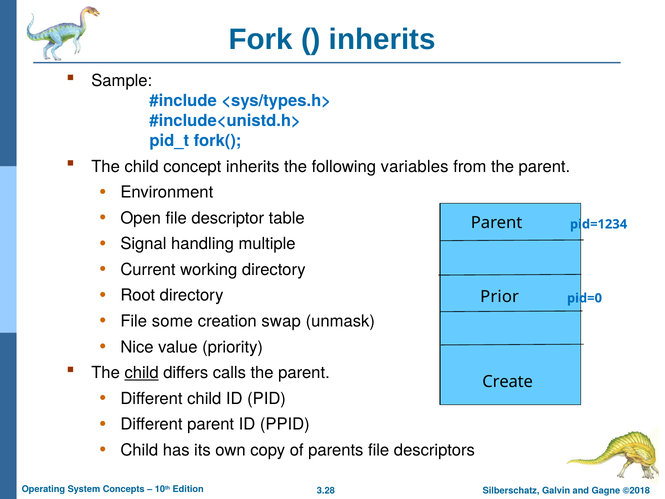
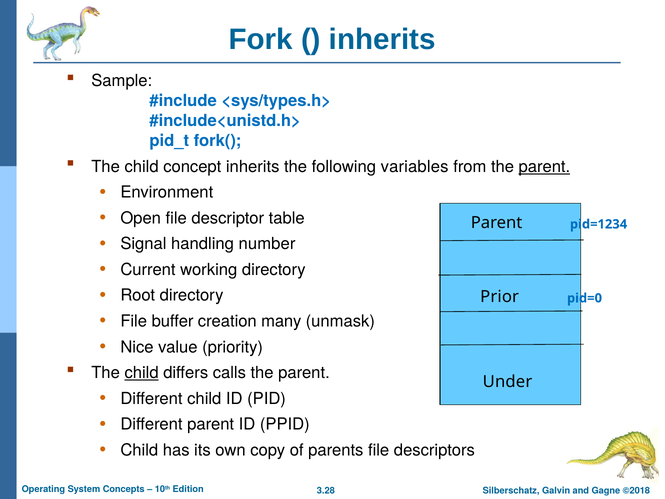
parent at (544, 167) underline: none -> present
multiple: multiple -> number
some: some -> buffer
swap: swap -> many
Create: Create -> Under
